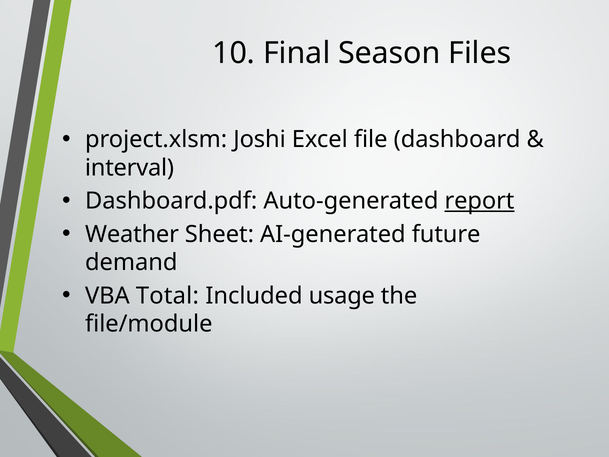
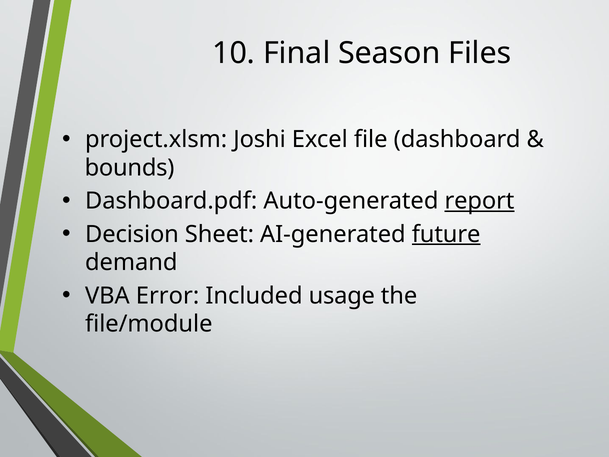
interval: interval -> bounds
Weather: Weather -> Decision
future underline: none -> present
Total: Total -> Error
